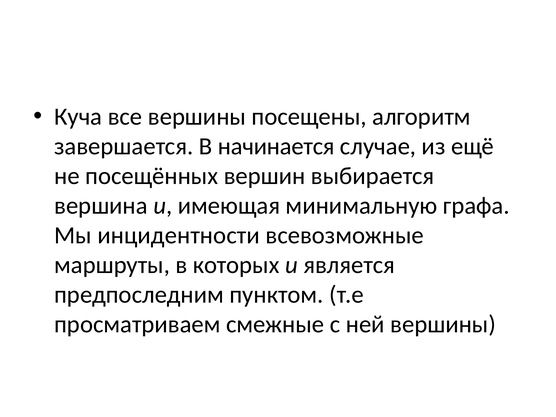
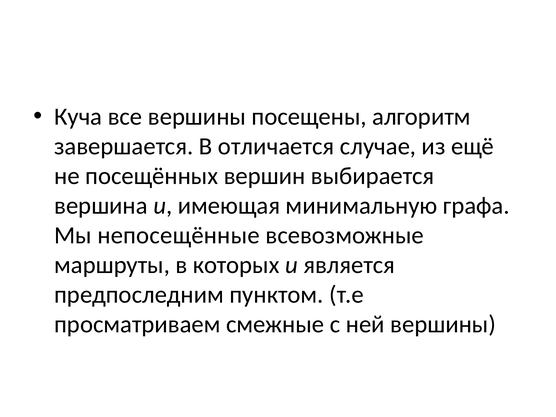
начинается: начинается -> отличается
инцидентности: инцидентности -> непосещённые
